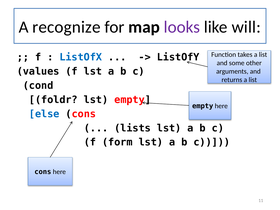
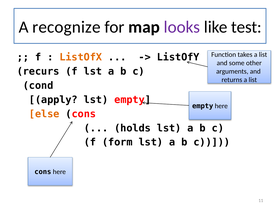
will: will -> test
ListOfX colour: blue -> orange
values: values -> recurs
foldr: foldr -> apply
else colour: blue -> orange
lists: lists -> holds
